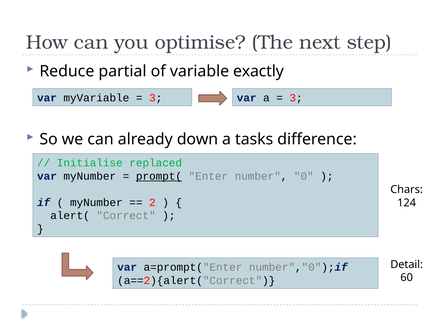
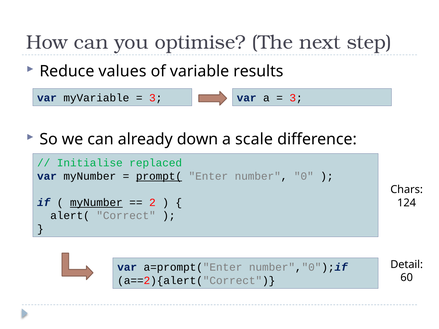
partial: partial -> values
exactly: exactly -> results
tasks: tasks -> scale
myNumber at (96, 203) underline: none -> present
